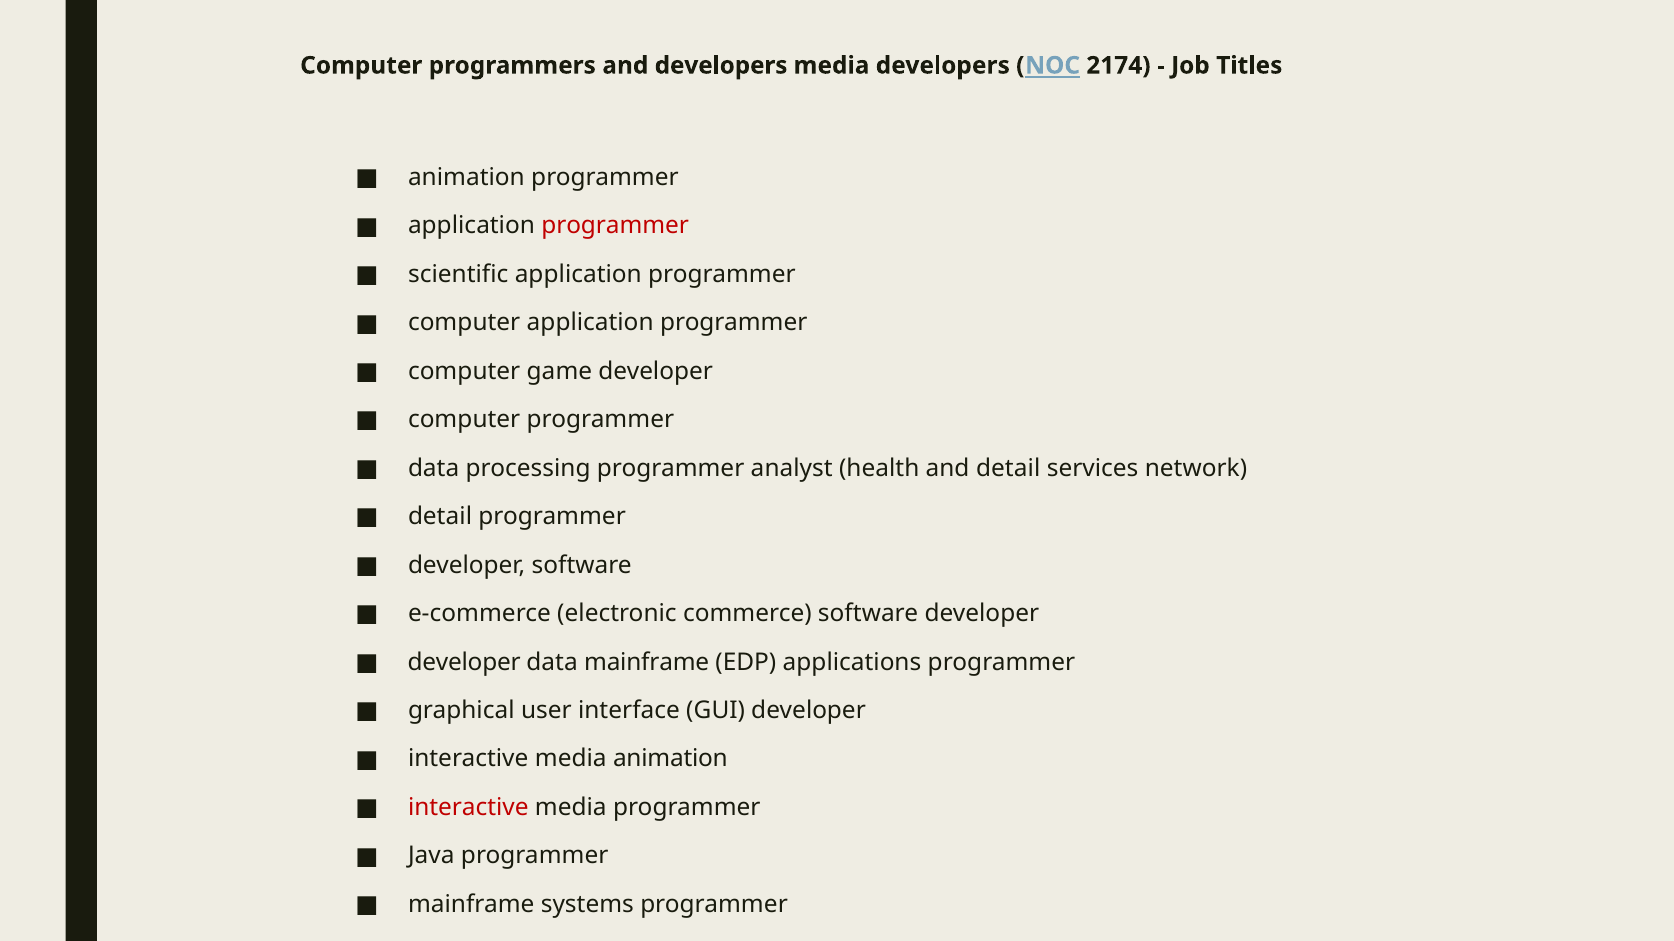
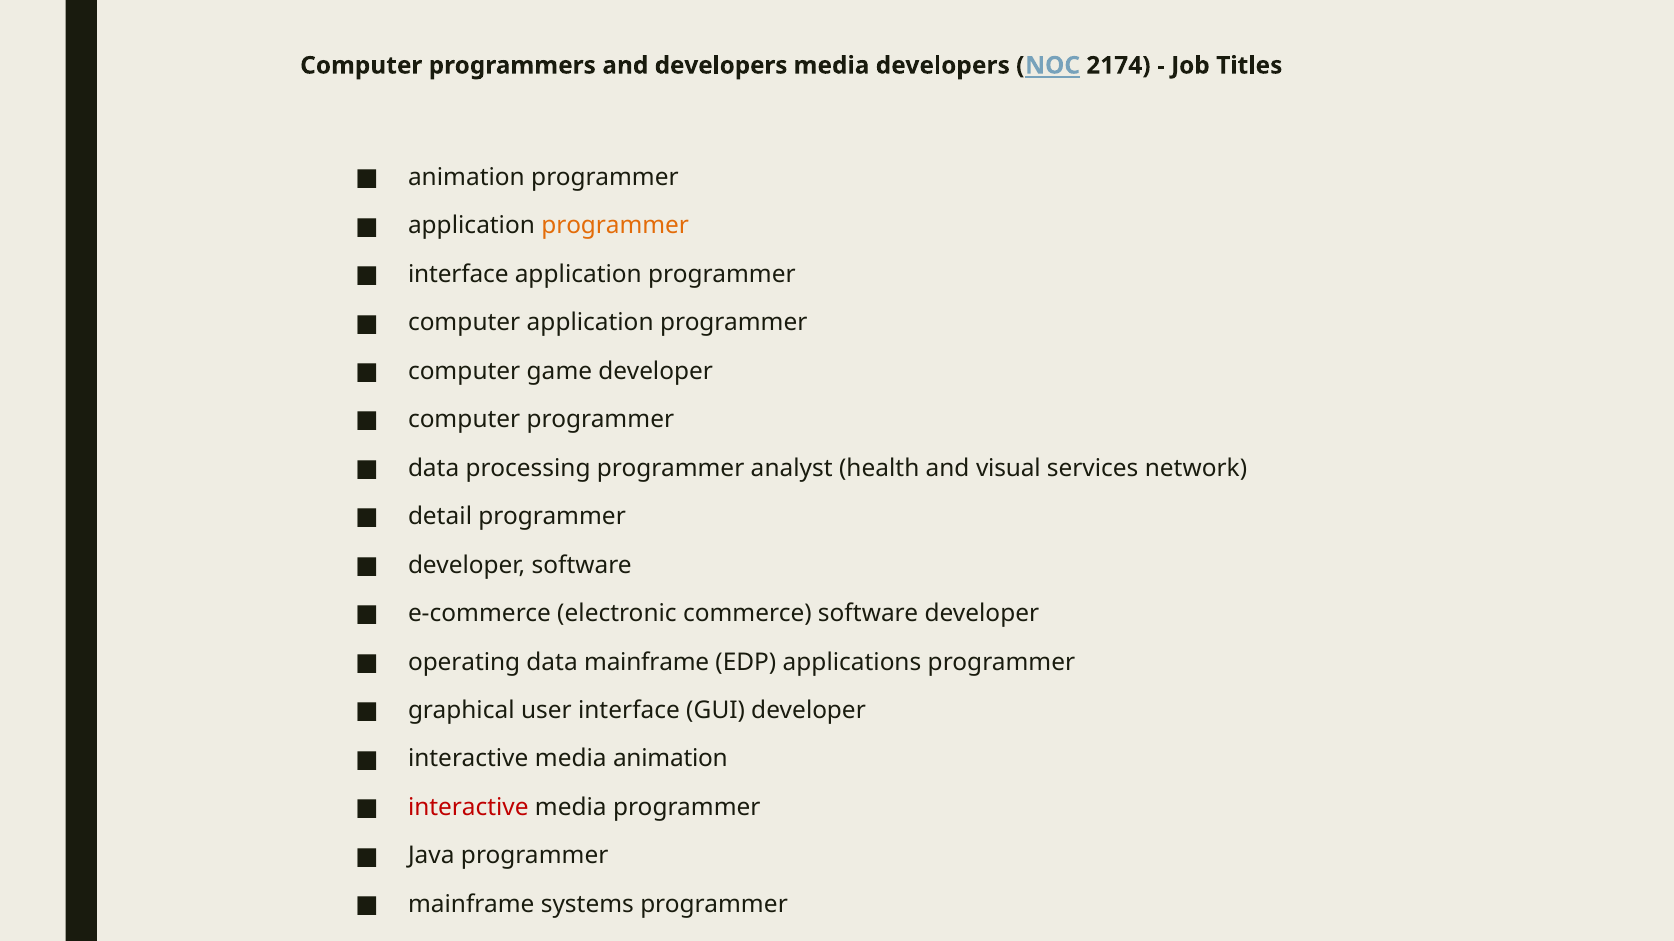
programmer at (615, 226) colour: red -> orange
scientific at (458, 274): scientific -> interface
and detail: detail -> visual
developer at (464, 662): developer -> operating
